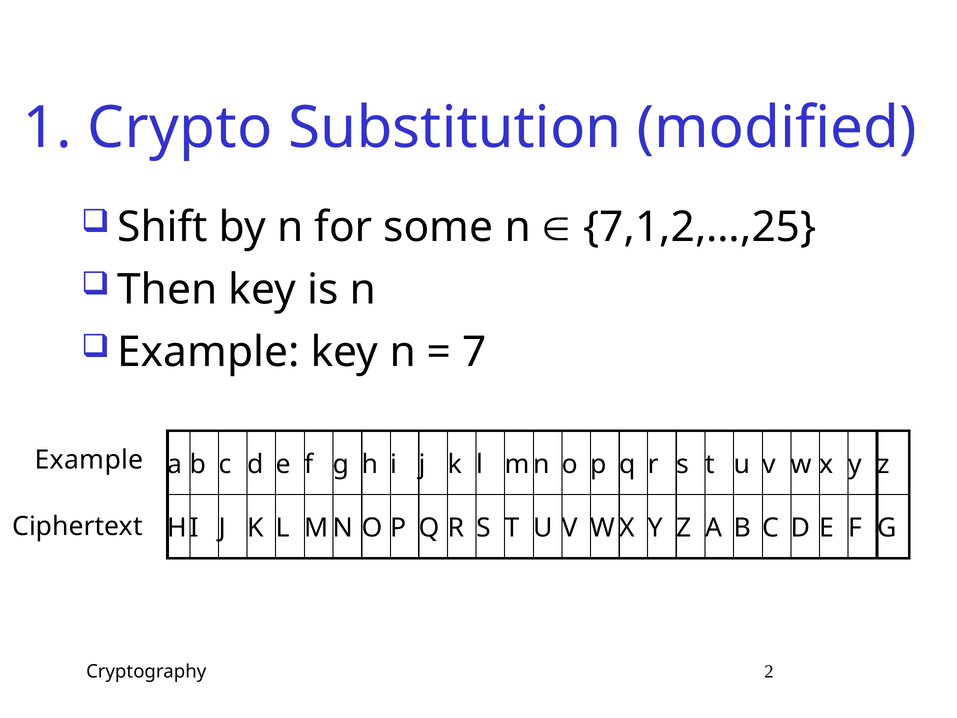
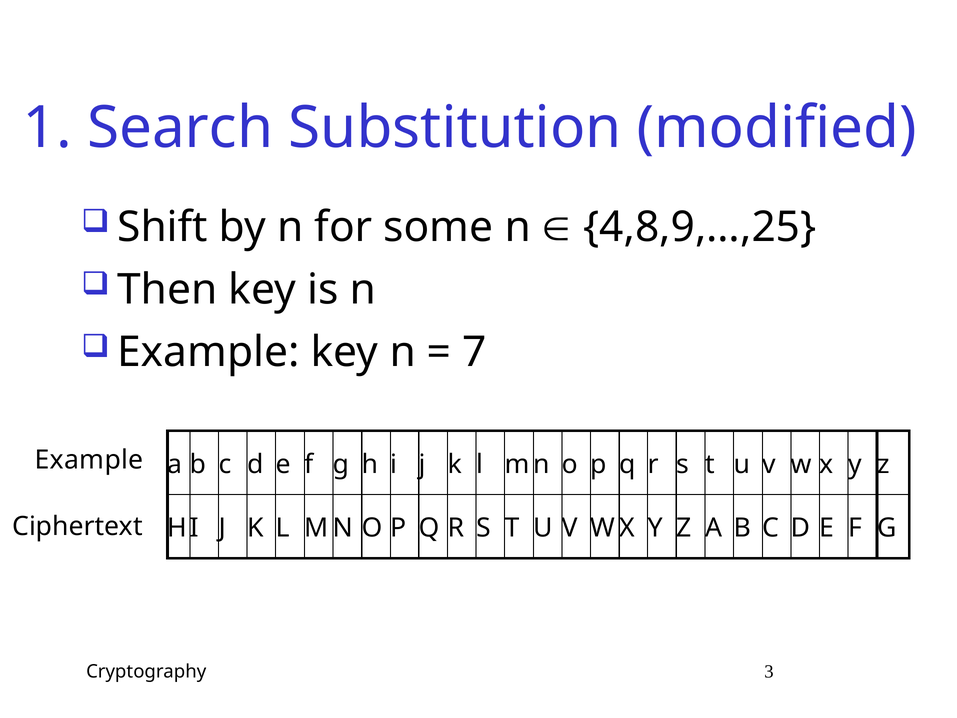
Crypto: Crypto -> Search
7,1,2,…,25: 7,1,2,…,25 -> 4,8,9,…,25
2: 2 -> 3
